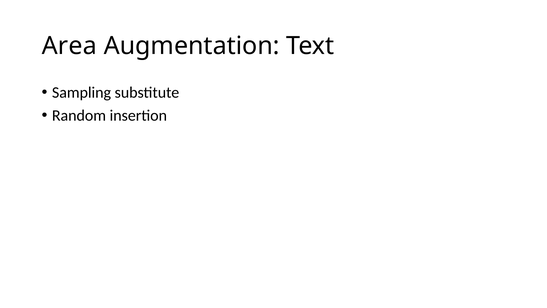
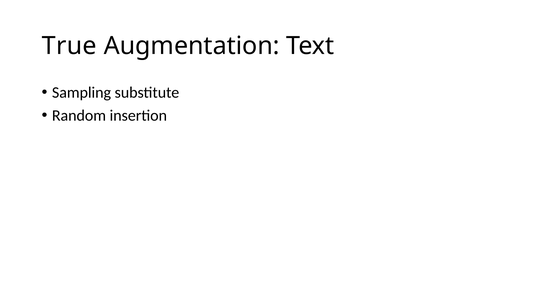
Area: Area -> True
